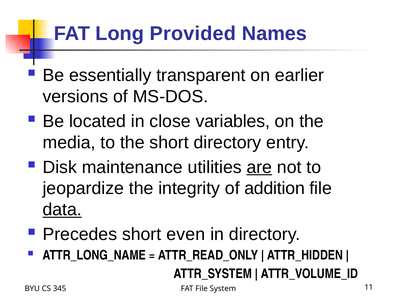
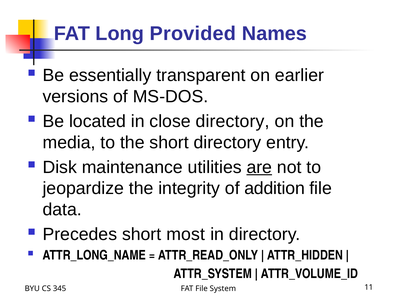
close variables: variables -> directory
data underline: present -> none
even: even -> most
